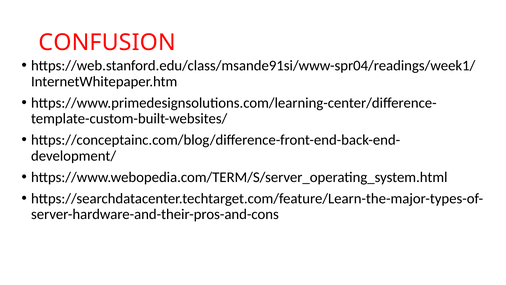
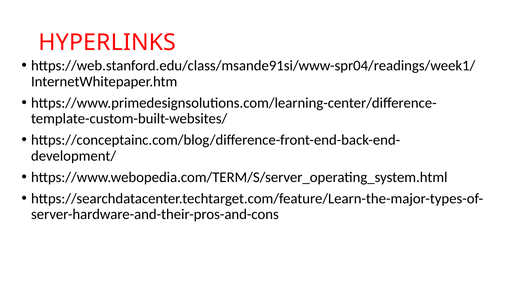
CONFUSION: CONFUSION -> HYPERLINKS
